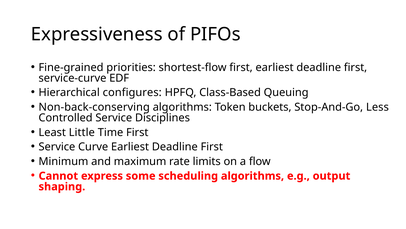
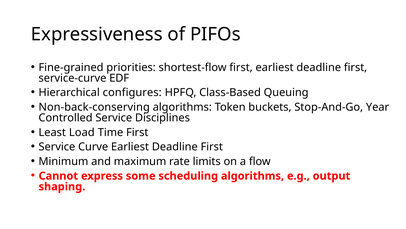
Less: Less -> Year
Little: Little -> Load
